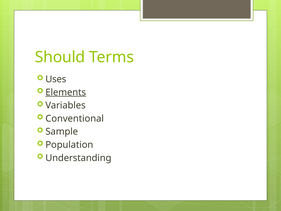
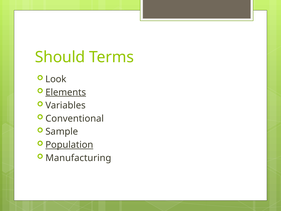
Uses: Uses -> Look
Population underline: none -> present
Understanding: Understanding -> Manufacturing
